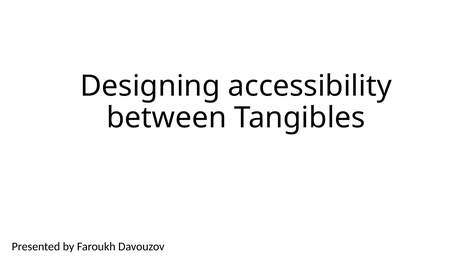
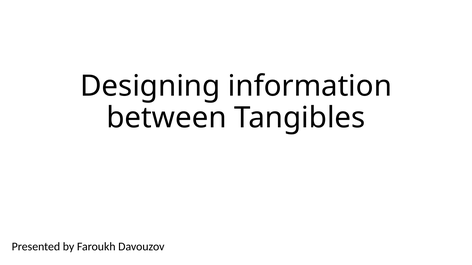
accessibility: accessibility -> information
